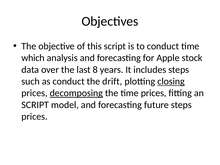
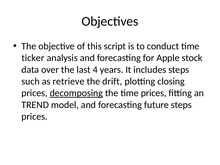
which: which -> ticker
8: 8 -> 4
as conduct: conduct -> retrieve
closing underline: present -> none
SCRIPT at (35, 105): SCRIPT -> TREND
